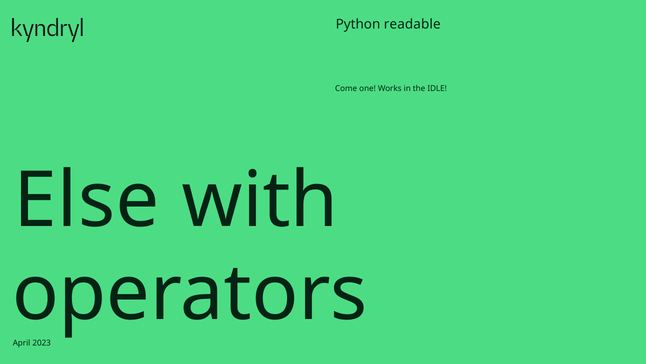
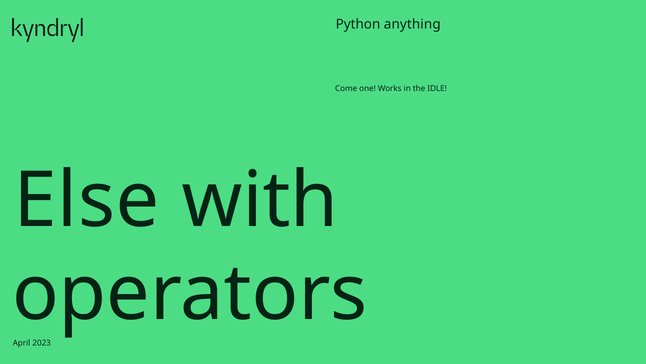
readable: readable -> anything
